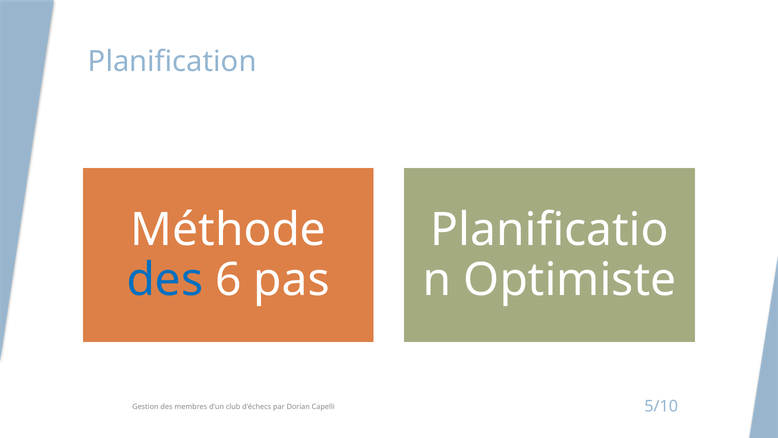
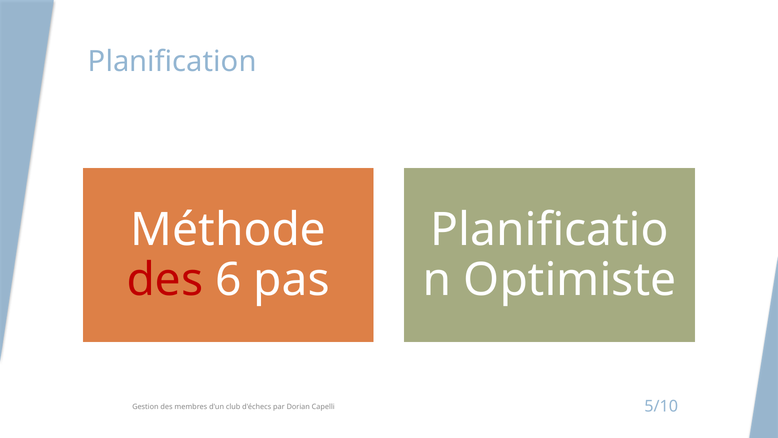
des at (165, 280) colour: blue -> red
